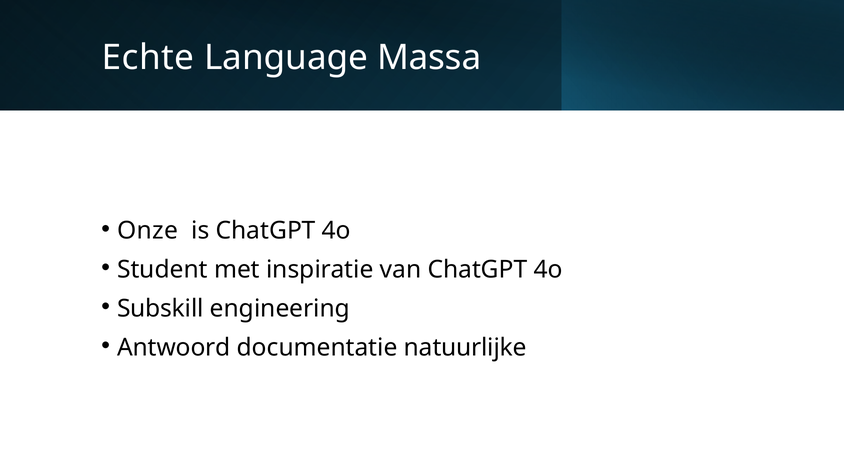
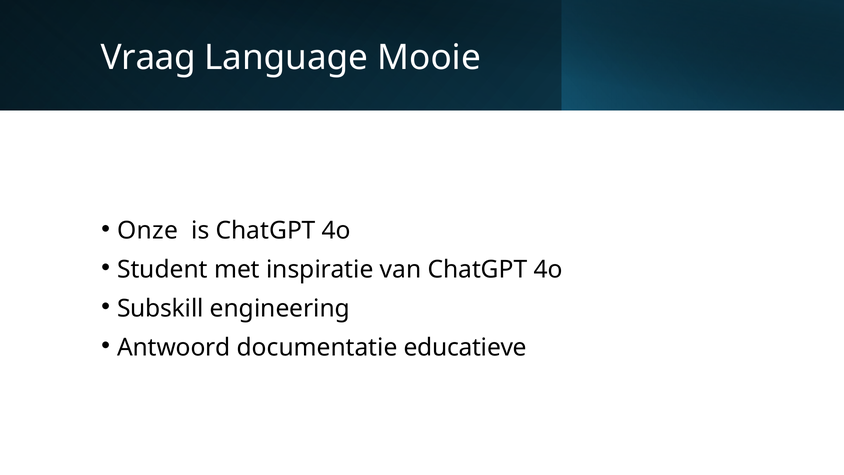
Echte: Echte -> Vraag
Massa: Massa -> Mooie
natuurlijke: natuurlijke -> educatieve
